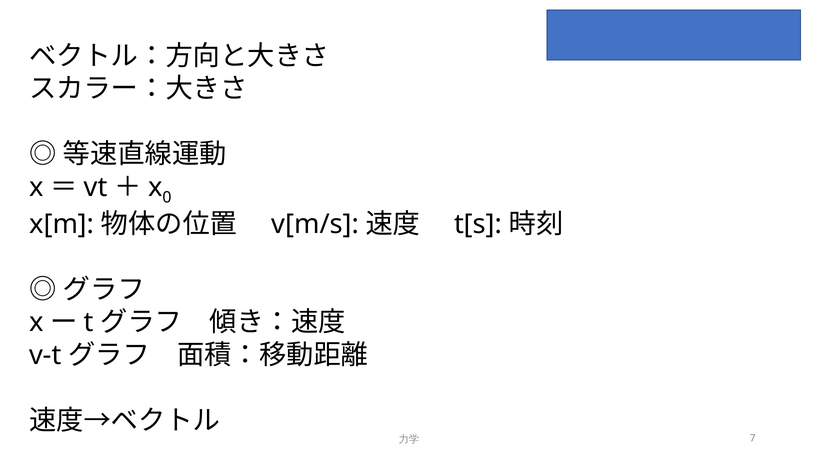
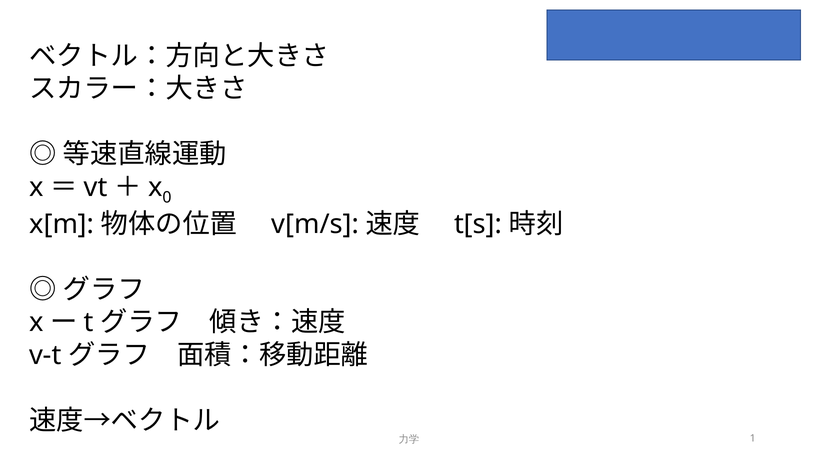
7: 7 -> 1
